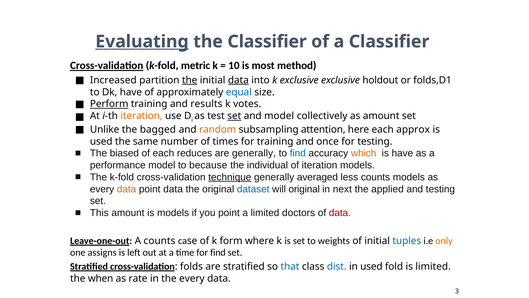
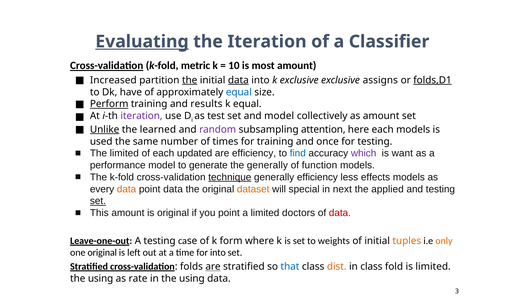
the Classifier: Classifier -> Iteration
most method: method -> amount
holdout: holdout -> assigns
folds,D1 underline: none -> present
k votes: votes -> equal
iteration at (141, 116) colour: orange -> purple
set at (234, 116) underline: present -> none
Unlike underline: none -> present
bagged: bagged -> learned
random colour: orange -> purple
each approx: approx -> models
The biased: biased -> limited
reduces: reduces -> updated
are generally: generally -> efficiency
which colour: orange -> purple
is have: have -> want
because: because -> generate
the individual: individual -> generally
of iteration: iteration -> function
generally averaged: averaged -> efficiency
less counts: counts -> effects
dataset colour: blue -> orange
will original: original -> special
set at (98, 201) underline: none -> present
is models: models -> original
A counts: counts -> testing
tuples colour: blue -> orange
one assigns: assigns -> original
for find: find -> into
are at (213, 266) underline: none -> present
dist colour: blue -> orange
in used: used -> class
when at (101, 278): when -> using
in the every: every -> using
